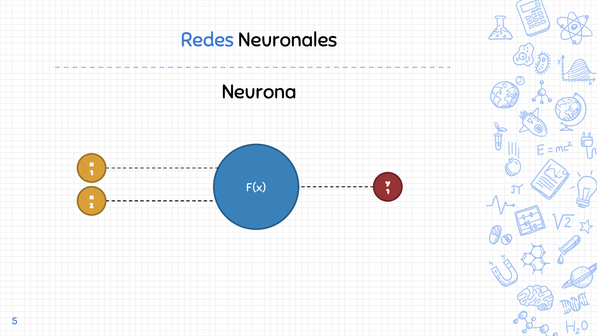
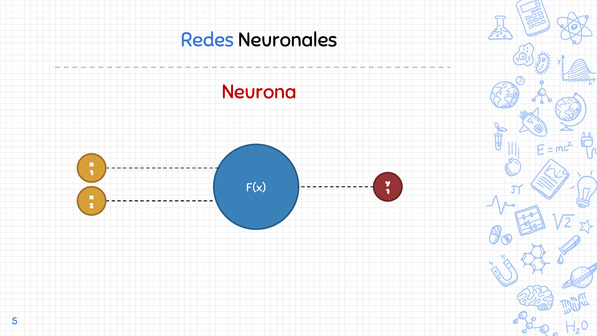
Neurona colour: black -> red
